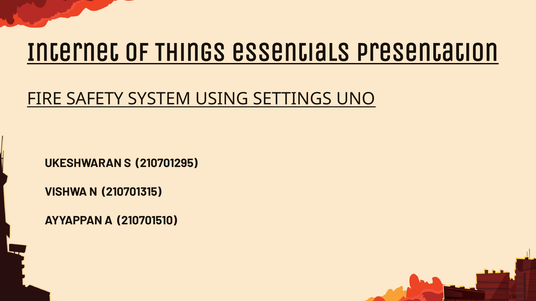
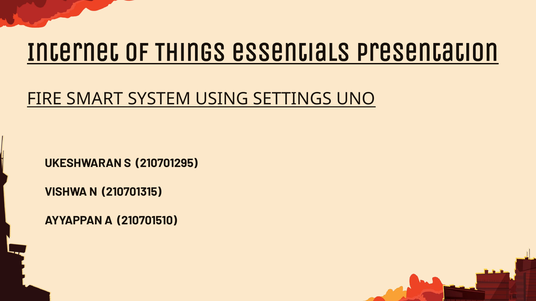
SAFETY: SAFETY -> SMART
